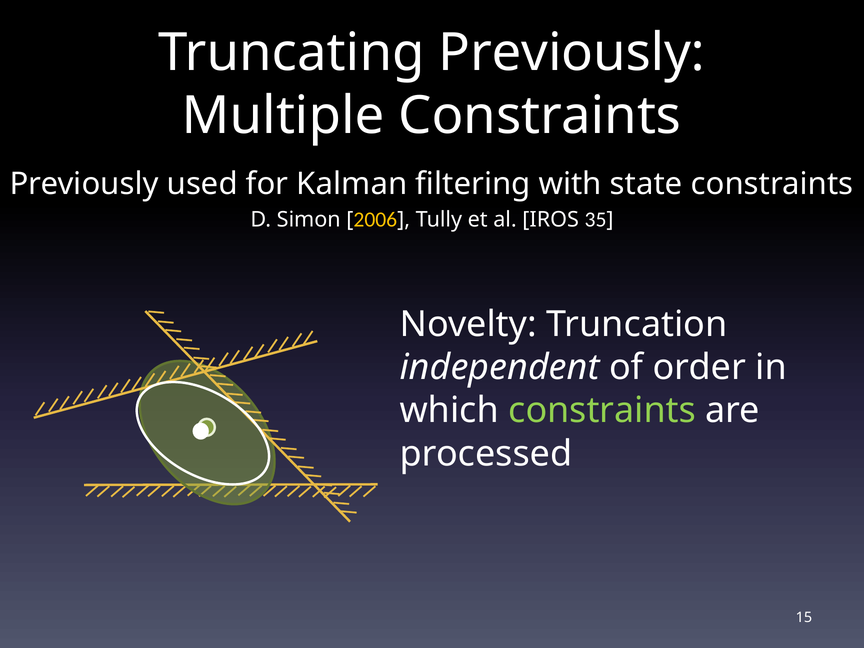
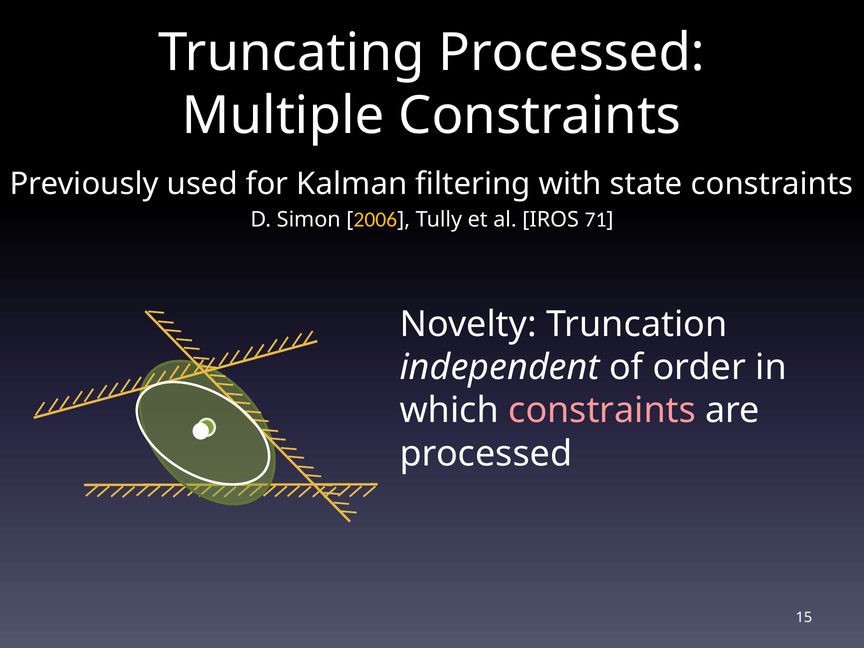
Truncating Previously: Previously -> Processed
35: 35 -> 71
constraints at (602, 411) colour: light green -> pink
